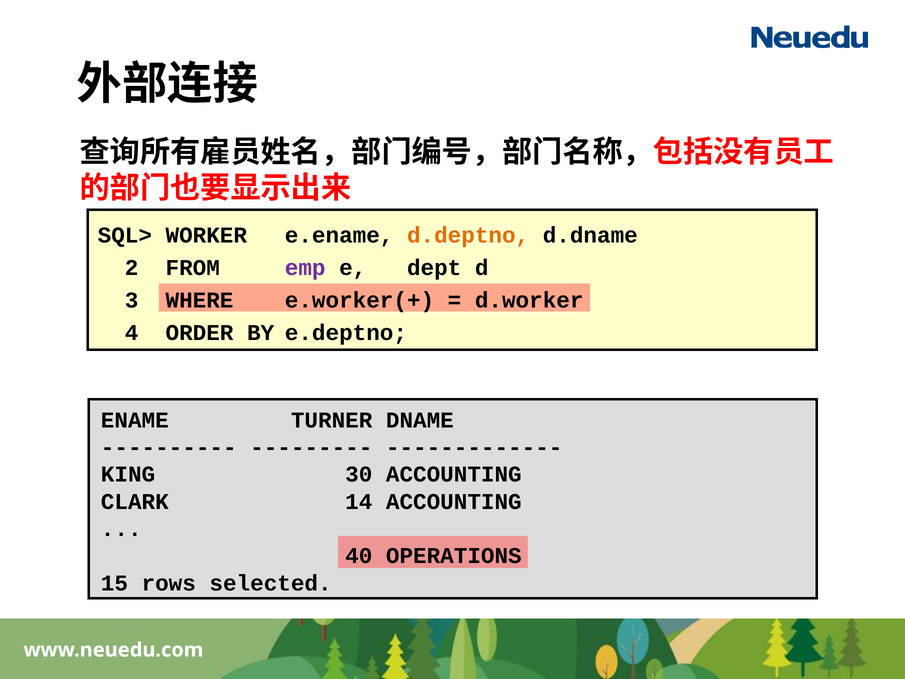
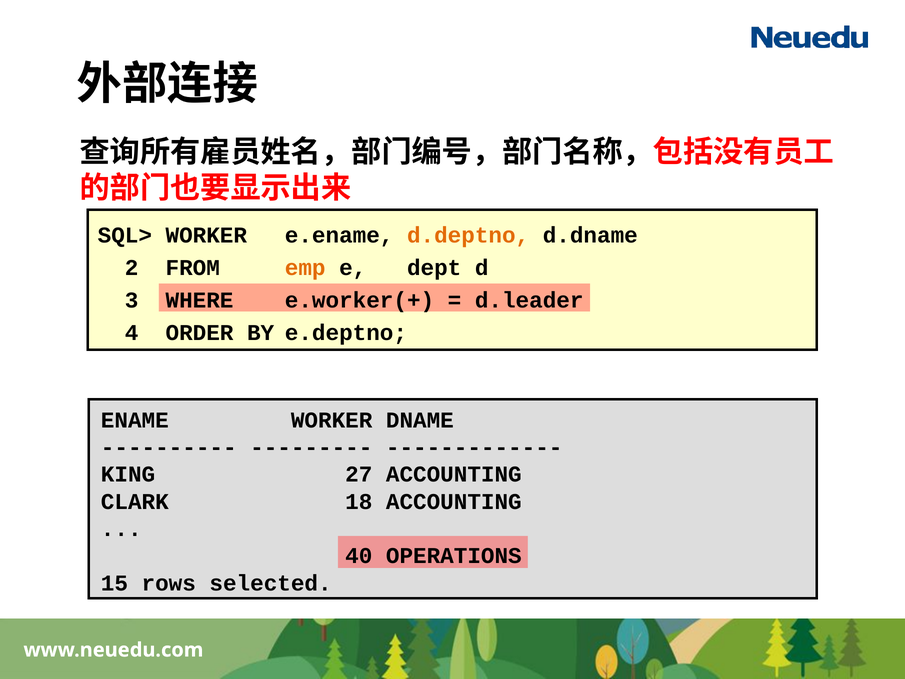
emp colour: purple -> orange
d.worker: d.worker -> d.leader
ENAME TURNER: TURNER -> WORKER
30: 30 -> 27
14: 14 -> 18
